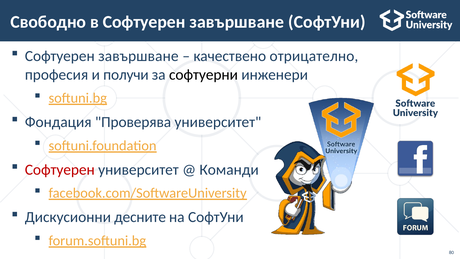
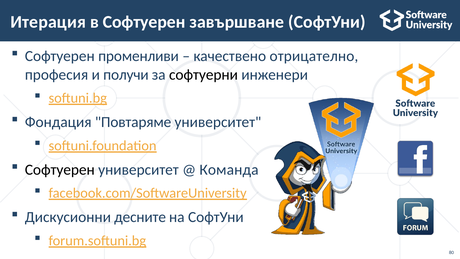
Свободно: Свободно -> Итерация
завършване at (138, 56): завършване -> променливи
Проверява: Проверява -> Повтаряме
Софтуерен at (60, 169) colour: red -> black
Команди: Команди -> Команда
